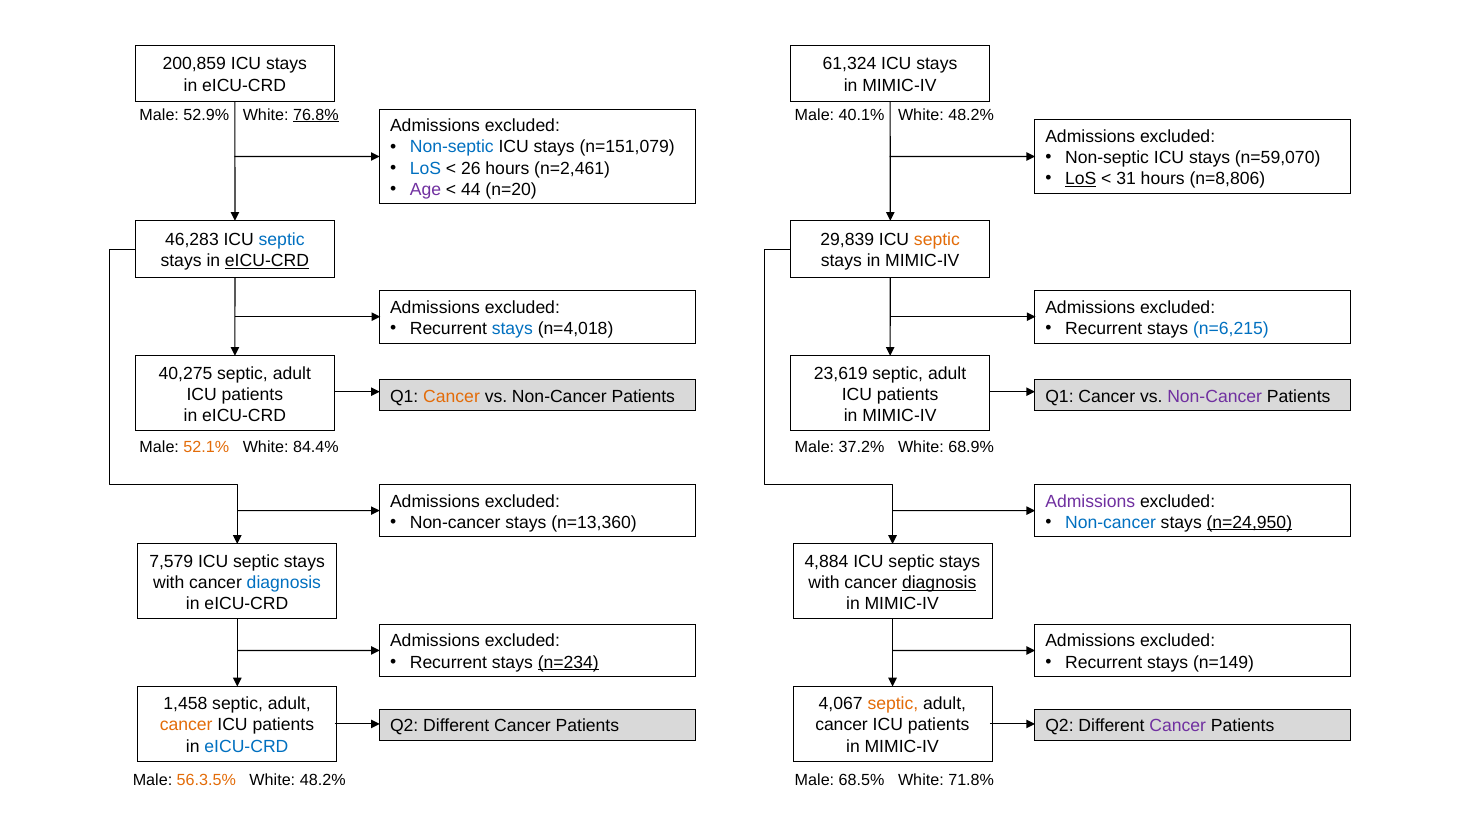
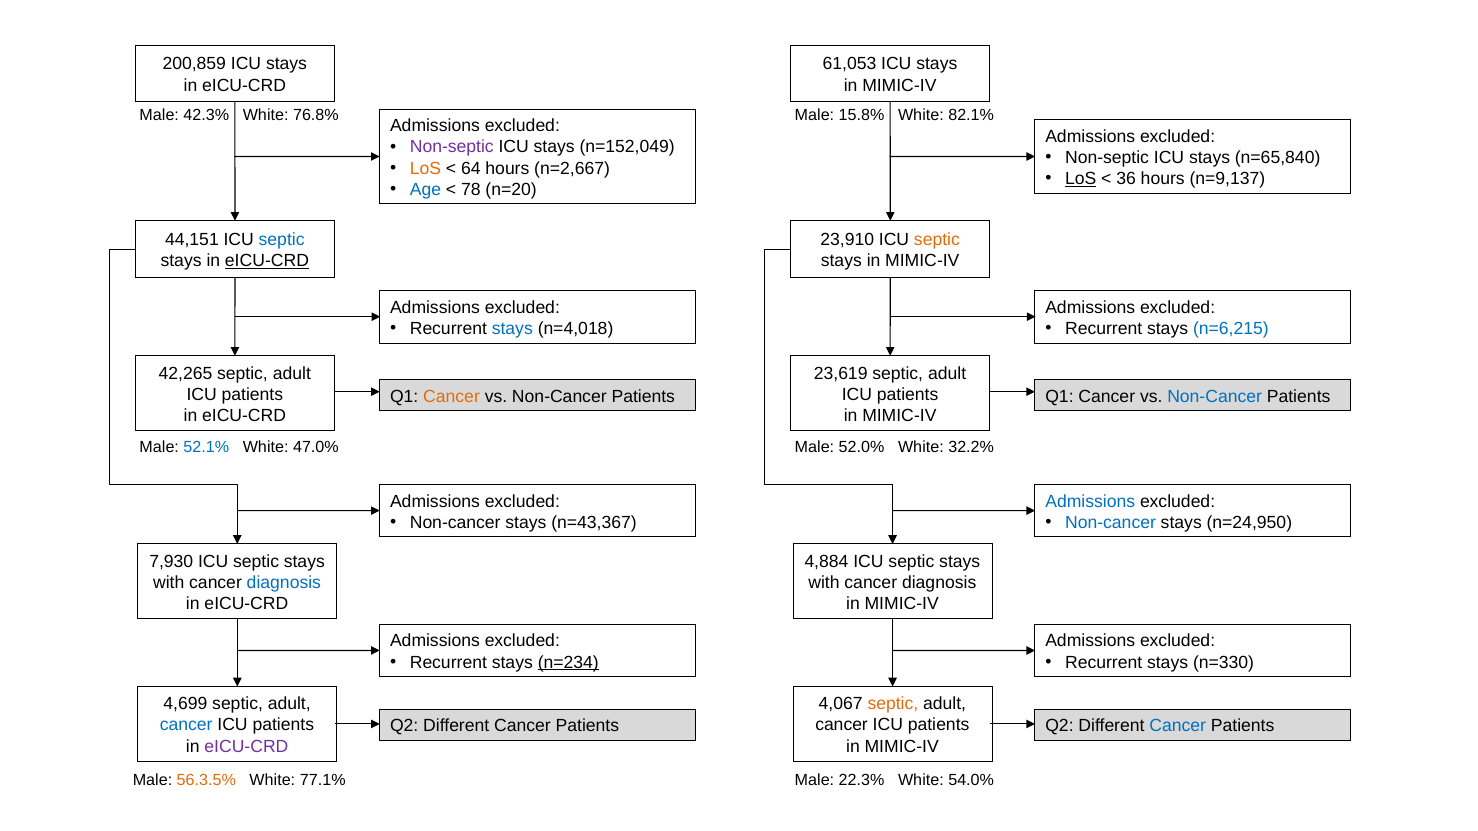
61,324: 61,324 -> 61,053
52.9%: 52.9% -> 42.3%
76.8% underline: present -> none
40.1%: 40.1% -> 15.8%
48.2% at (971, 115): 48.2% -> 82.1%
Non-septic at (452, 147) colour: blue -> purple
n=151,079: n=151,079 -> n=152,049
n=59,070: n=59,070 -> n=65,840
LoS at (425, 168) colour: blue -> orange
26: 26 -> 64
n=2,461: n=2,461 -> n=2,667
31: 31 -> 36
n=8,806: n=8,806 -> n=9,137
Age colour: purple -> blue
44: 44 -> 78
46,283: 46,283 -> 44,151
29,839: 29,839 -> 23,910
40,275: 40,275 -> 42,265
Non-Cancer at (1215, 397) colour: purple -> blue
52.1% colour: orange -> blue
84.4%: 84.4% -> 47.0%
37.2%: 37.2% -> 52.0%
68.9%: 68.9% -> 32.2%
Admissions at (1090, 502) colour: purple -> blue
n=13,360: n=13,360 -> n=43,367
n=24,950 underline: present -> none
7,579: 7,579 -> 7,930
diagnosis at (939, 583) underline: present -> none
n=149: n=149 -> n=330
1,458: 1,458 -> 4,699
cancer at (186, 726) colour: orange -> blue
Cancer at (1178, 726) colour: purple -> blue
eICU-CRD at (246, 747) colour: blue -> purple
48.2% at (323, 781): 48.2% -> 77.1%
68.5%: 68.5% -> 22.3%
71.8%: 71.8% -> 54.0%
